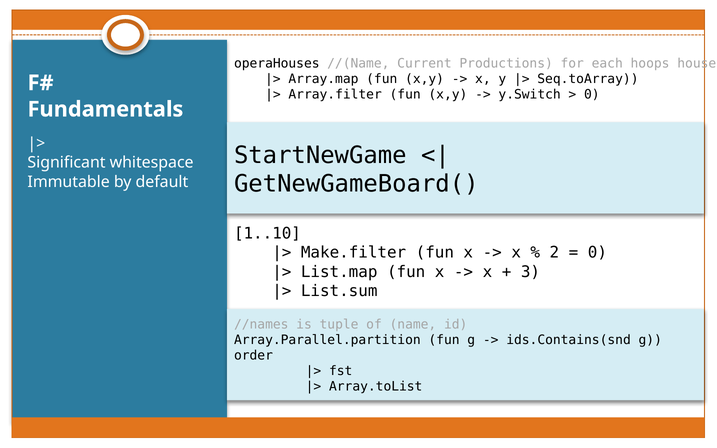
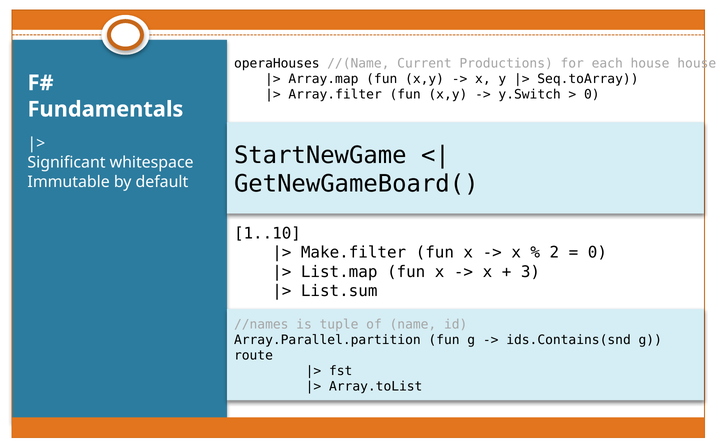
each hoops: hoops -> house
order: order -> route
